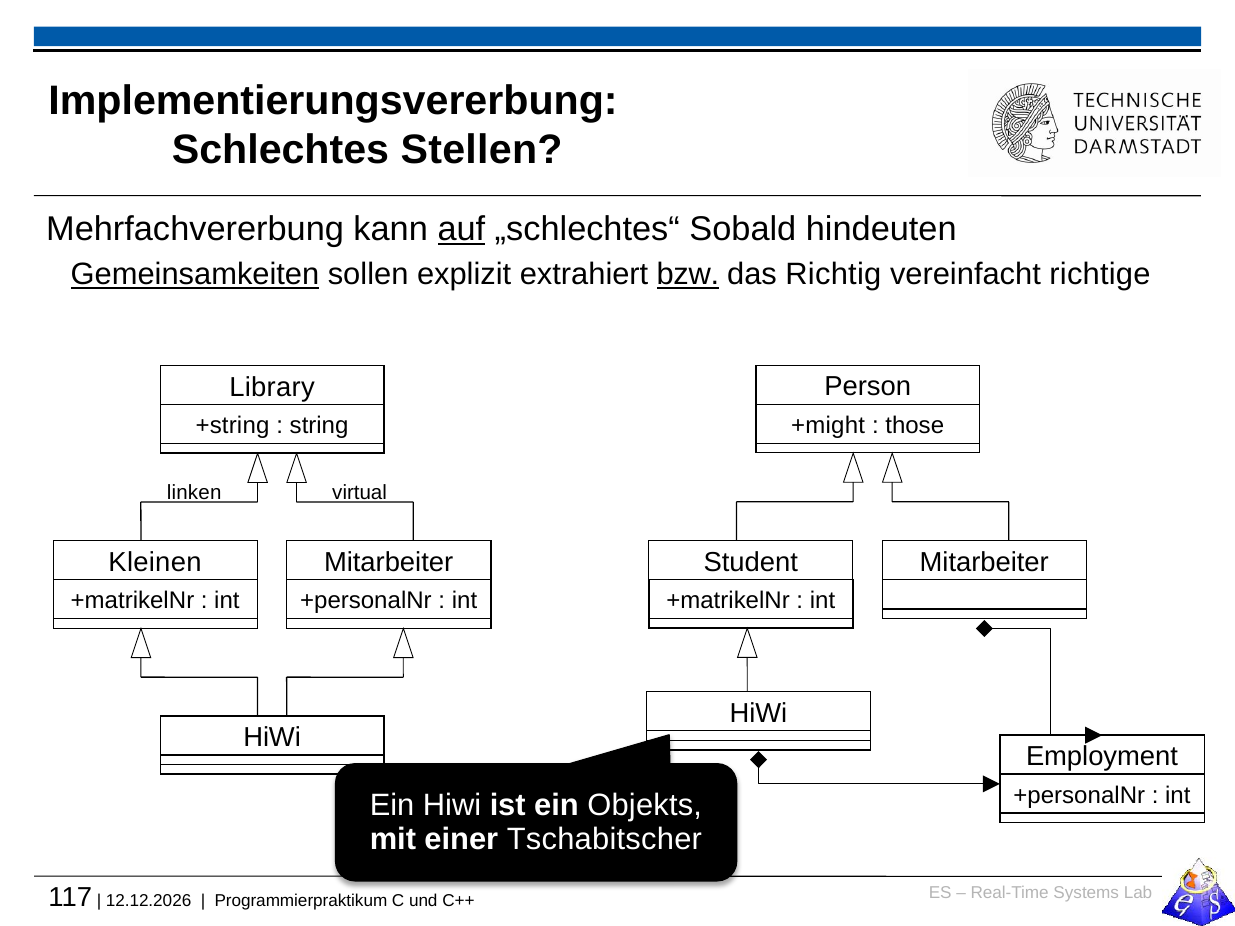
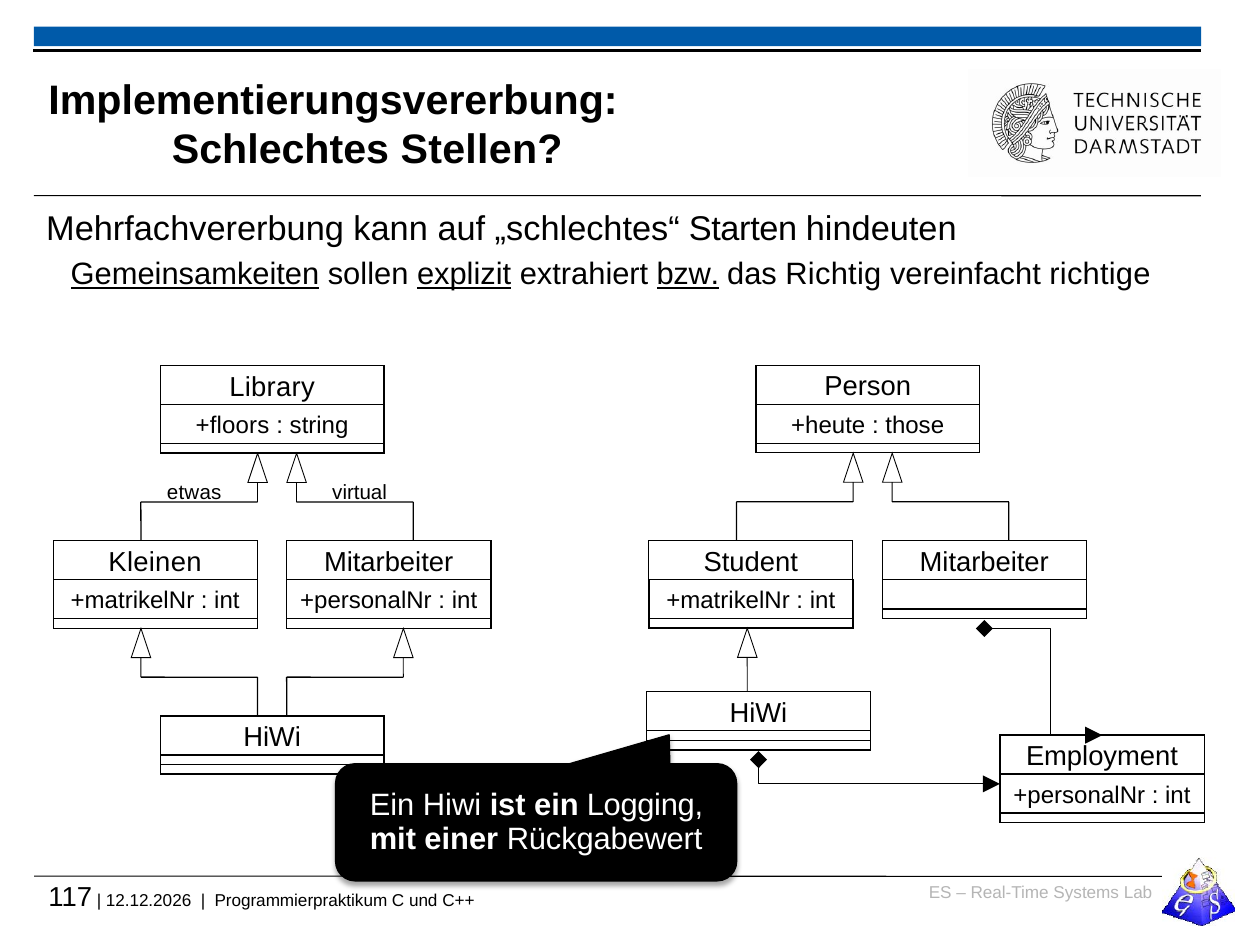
auf underline: present -> none
Sobald: Sobald -> Starten
explizit underline: none -> present
+might: +might -> +heute
+string: +string -> +floors
linken: linken -> etwas
Objekts: Objekts -> Logging
Tschabitscher: Tschabitscher -> Rückgabewert
